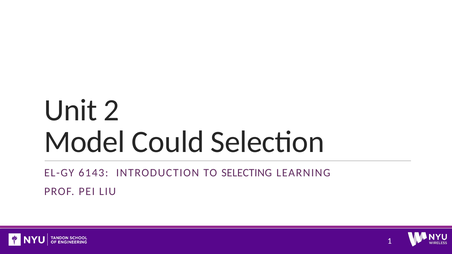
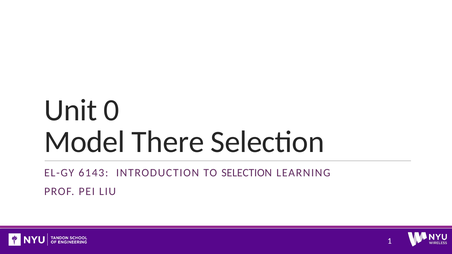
2: 2 -> 0
Could: Could -> There
TO SELECTING: SELECTING -> SELECTION
